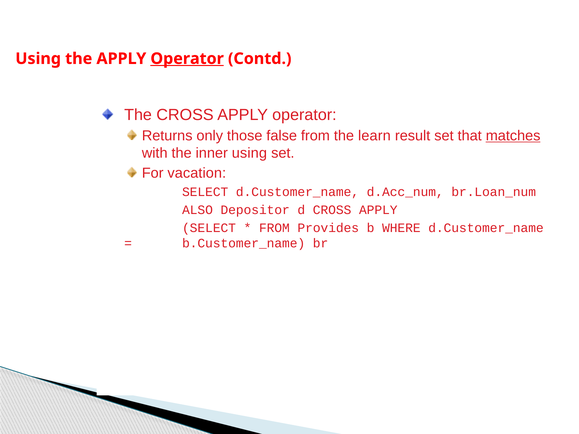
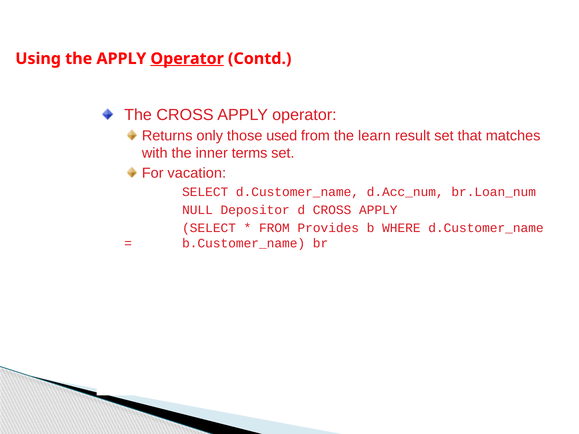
false: false -> used
matches underline: present -> none
inner using: using -> terms
ALSO: ALSO -> NULL
